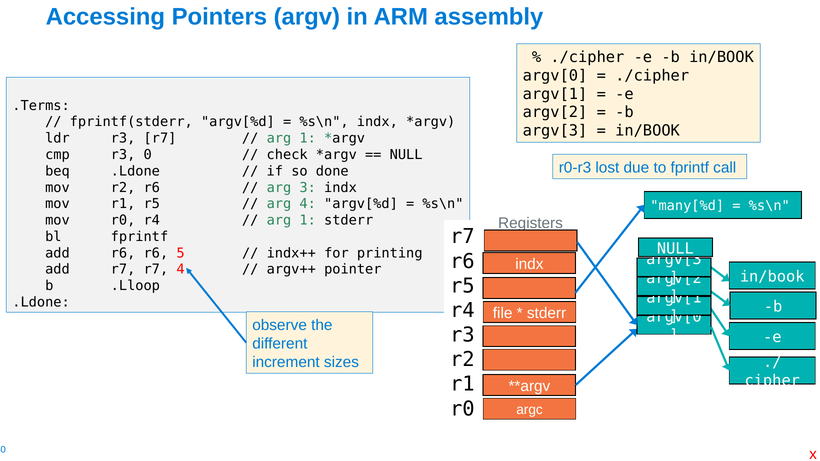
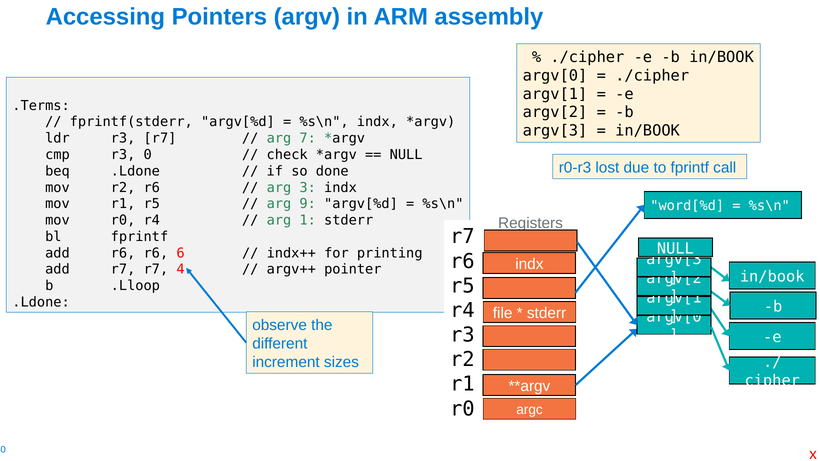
1 at (308, 138): 1 -> 7
arg 4: 4 -> 9
many[%d: many[%d -> word[%d
5: 5 -> 6
